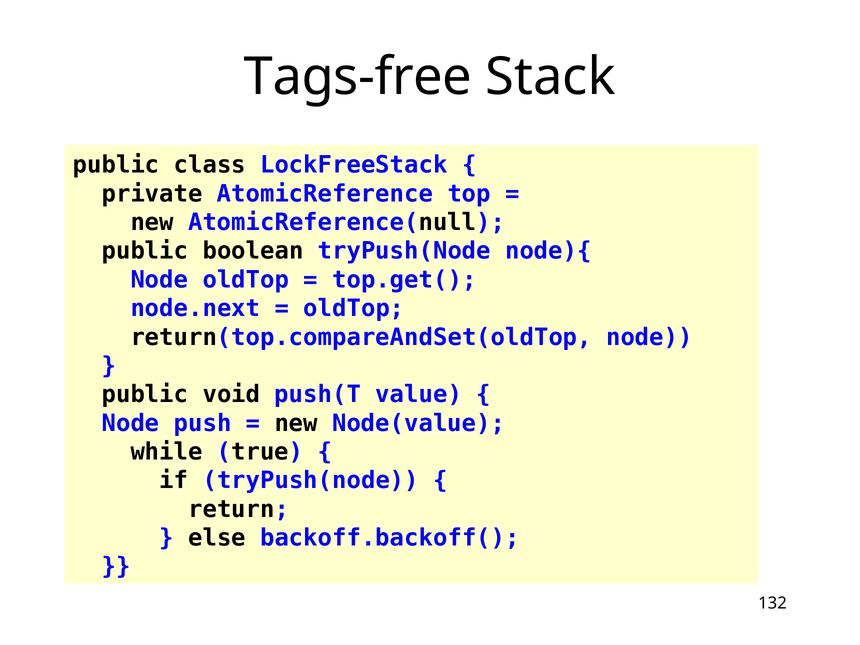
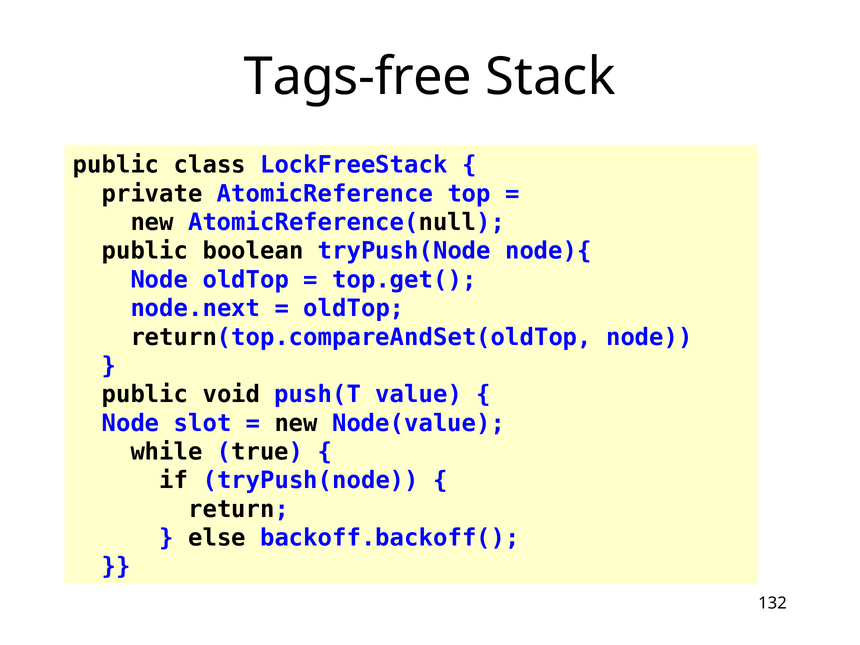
push: push -> slot
